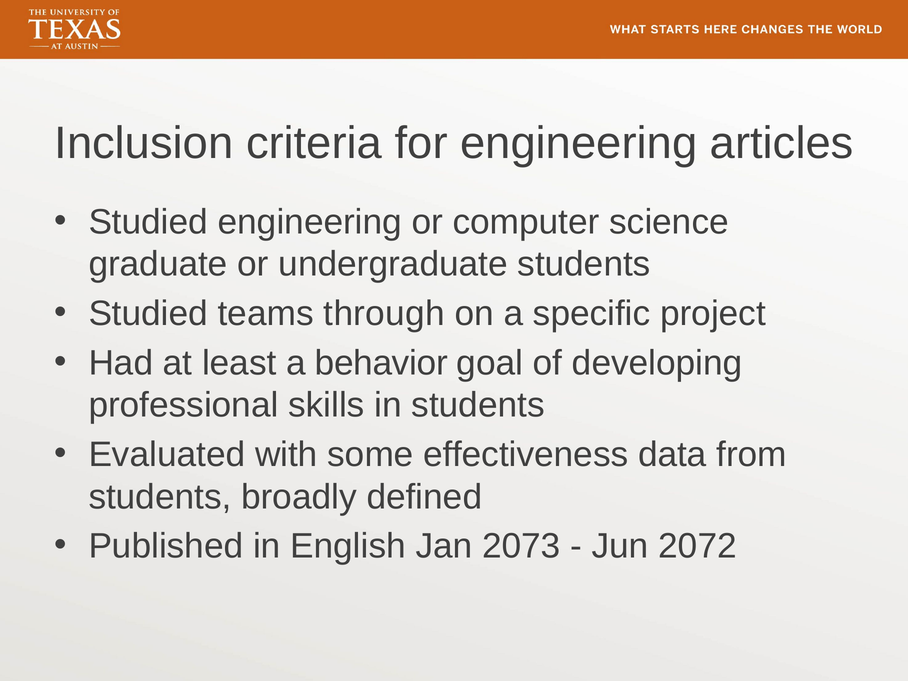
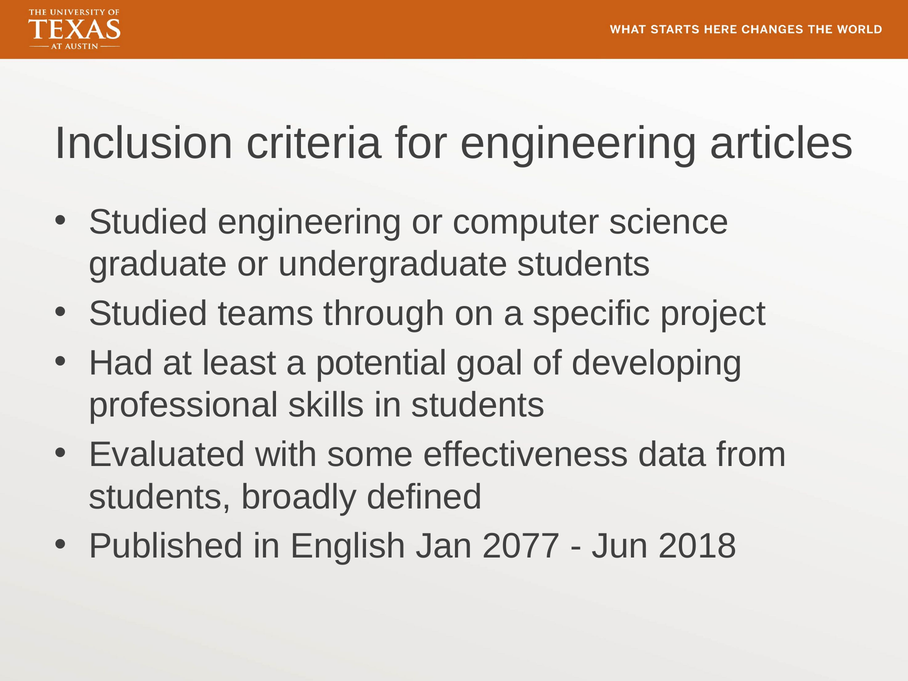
behavior: behavior -> potential
2073: 2073 -> 2077
2072: 2072 -> 2018
